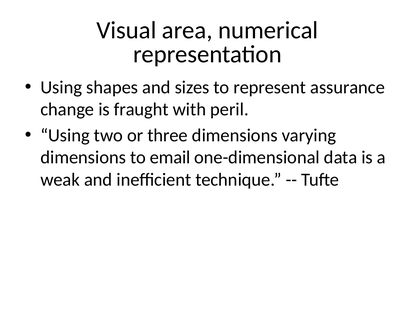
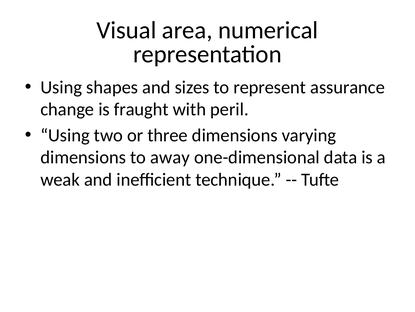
email: email -> away
